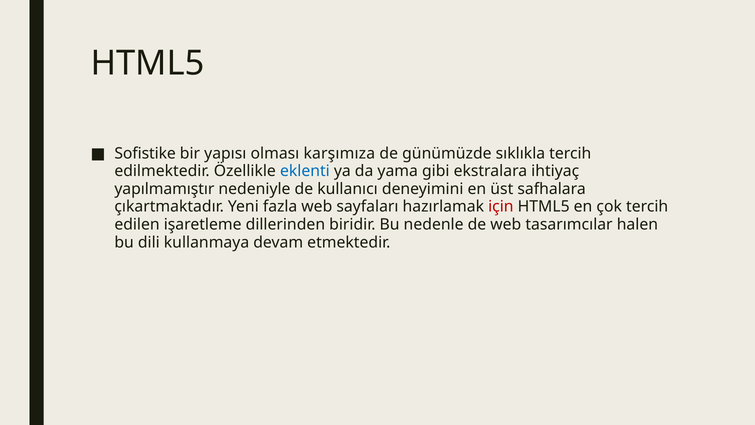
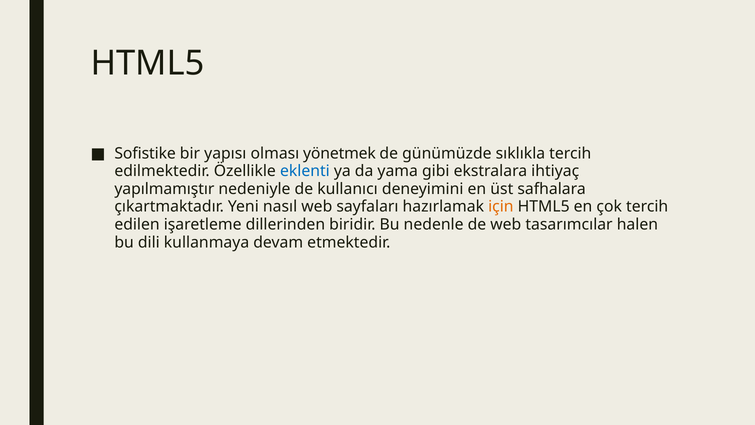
karşımıza: karşımıza -> yönetmek
fazla: fazla -> nasıl
için colour: red -> orange
